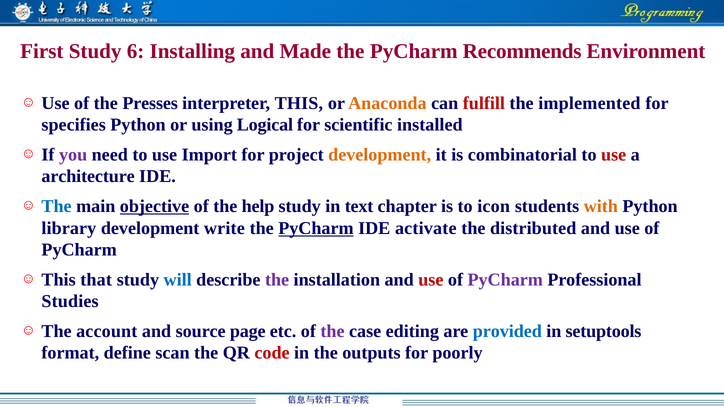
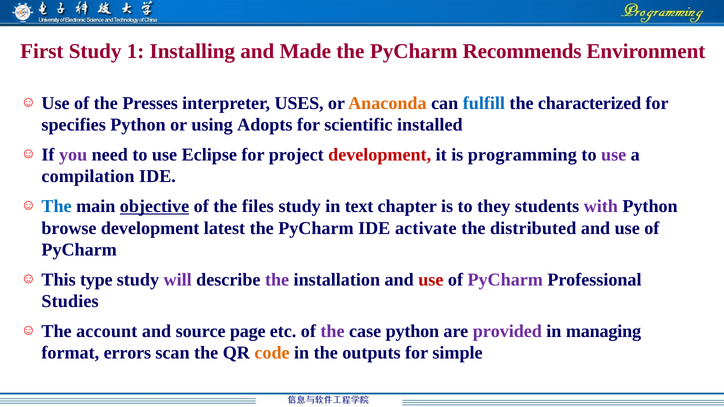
6: 6 -> 1
interpreter THIS: THIS -> USES
fulfill colour: red -> blue
implemented: implemented -> characterized
Logical: Logical -> Adopts
Import: Import -> Eclipse
development at (380, 155) colour: orange -> red
combinatorial: combinatorial -> programming
use at (614, 155) colour: red -> purple
architecture: architecture -> compilation
help: help -> files
icon: icon -> they
with colour: orange -> purple
library: library -> browse
write: write -> latest
PyCharm at (316, 228) underline: present -> none
that: that -> type
will colour: blue -> purple
case editing: editing -> python
provided colour: blue -> purple
setuptools: setuptools -> managing
define: define -> errors
code colour: red -> orange
poorly: poorly -> simple
